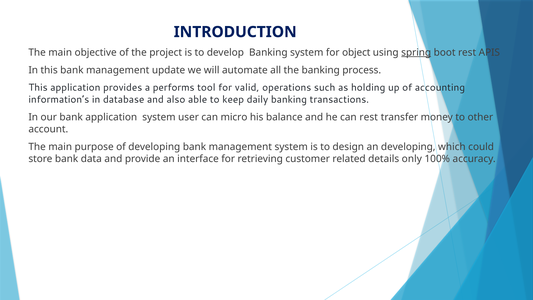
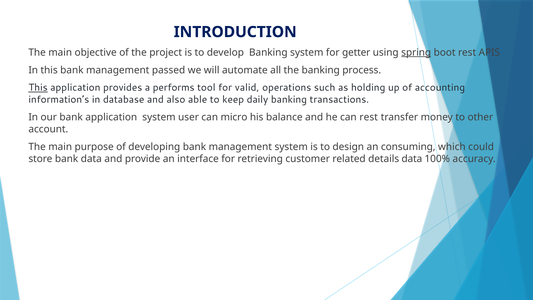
object: object -> getter
update: update -> passed
This at (38, 88) underline: none -> present
an developing: developing -> consuming
details only: only -> data
